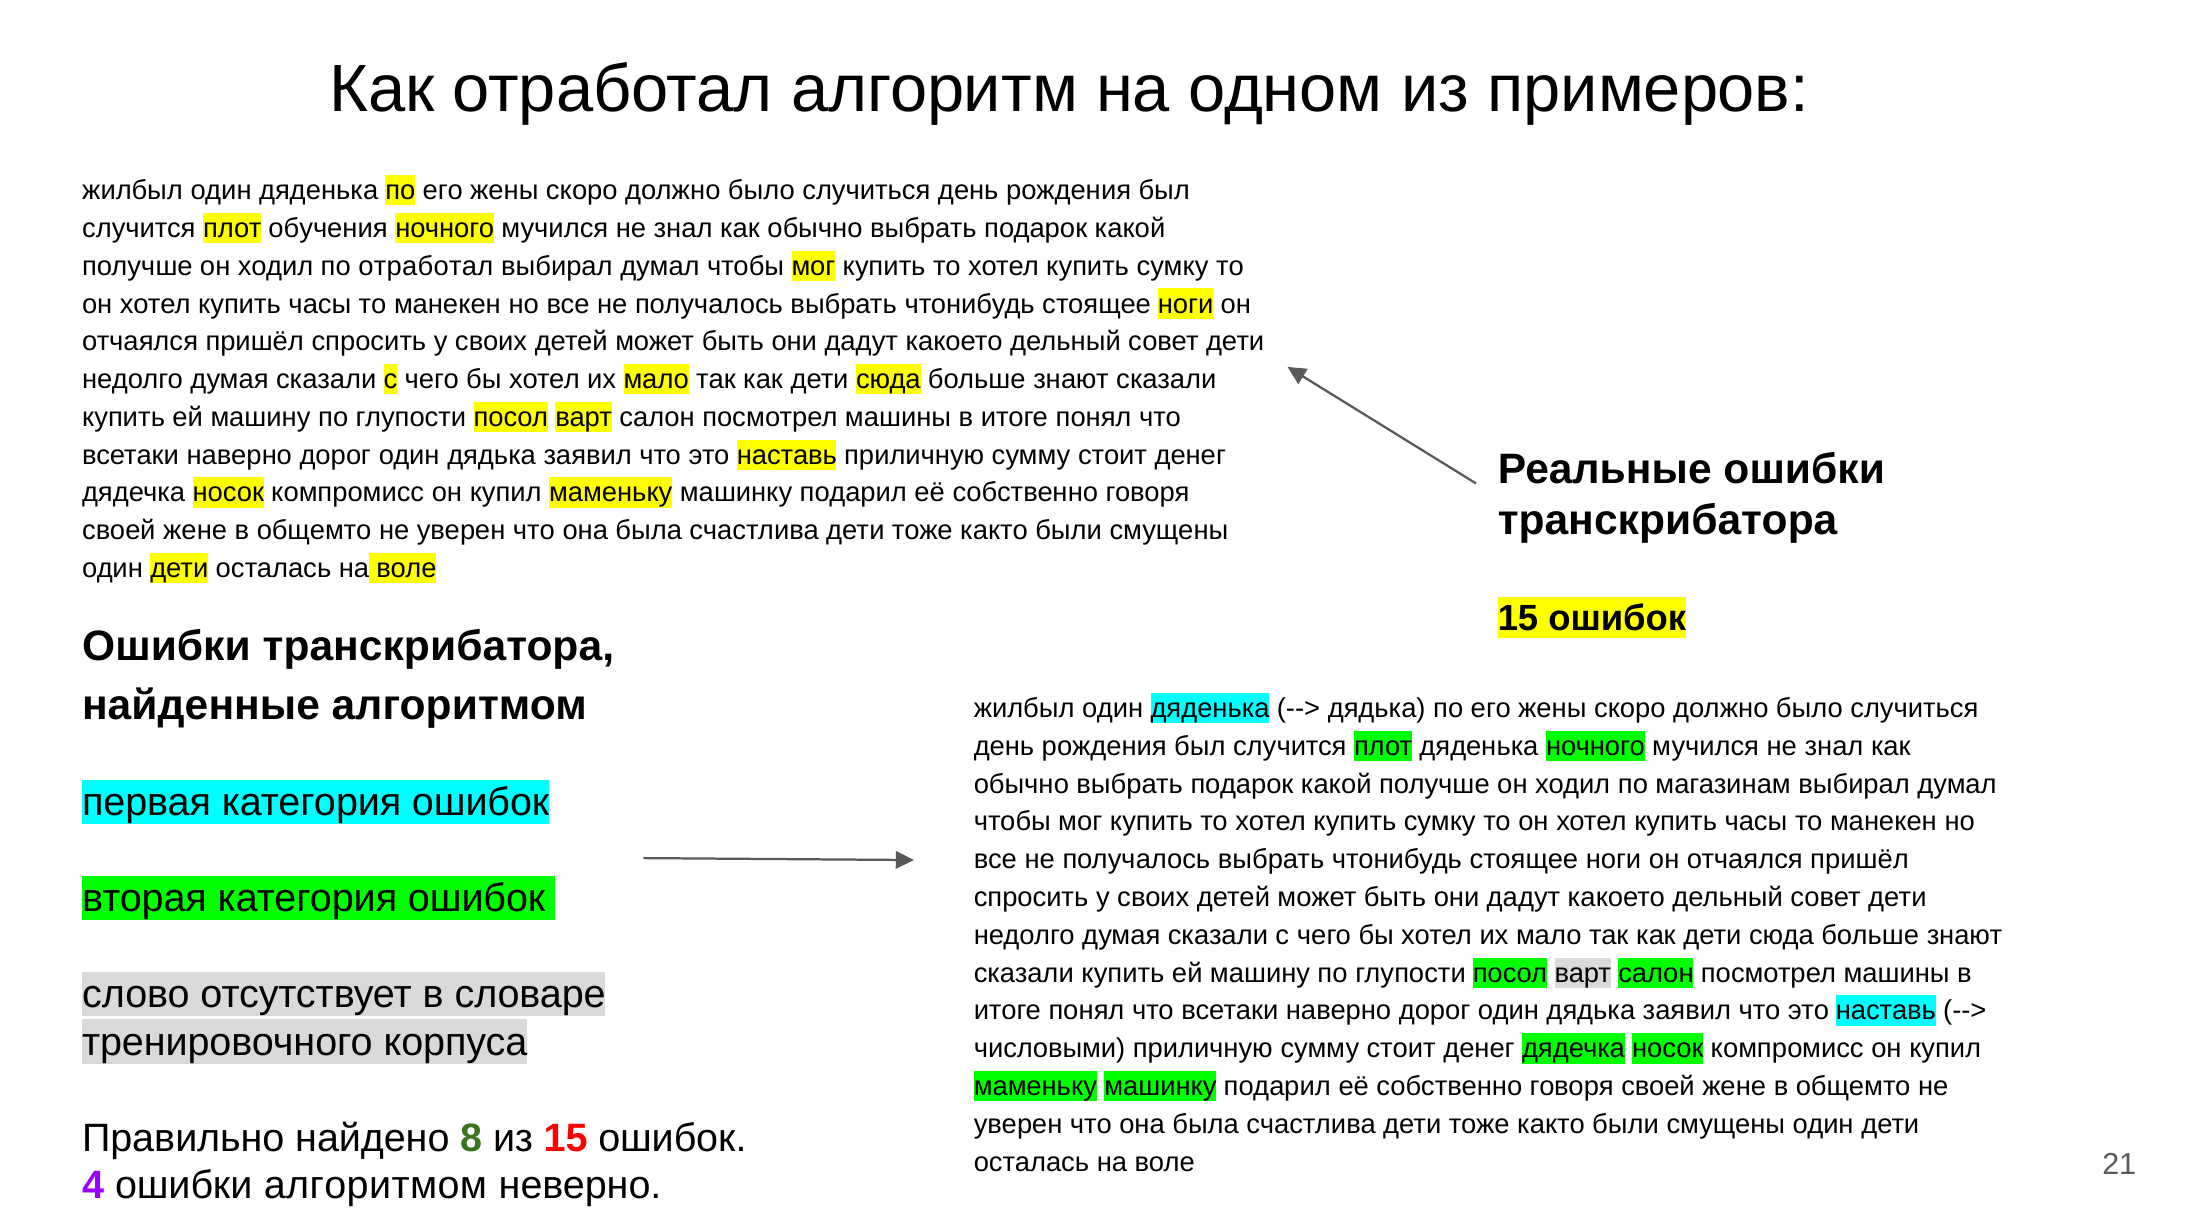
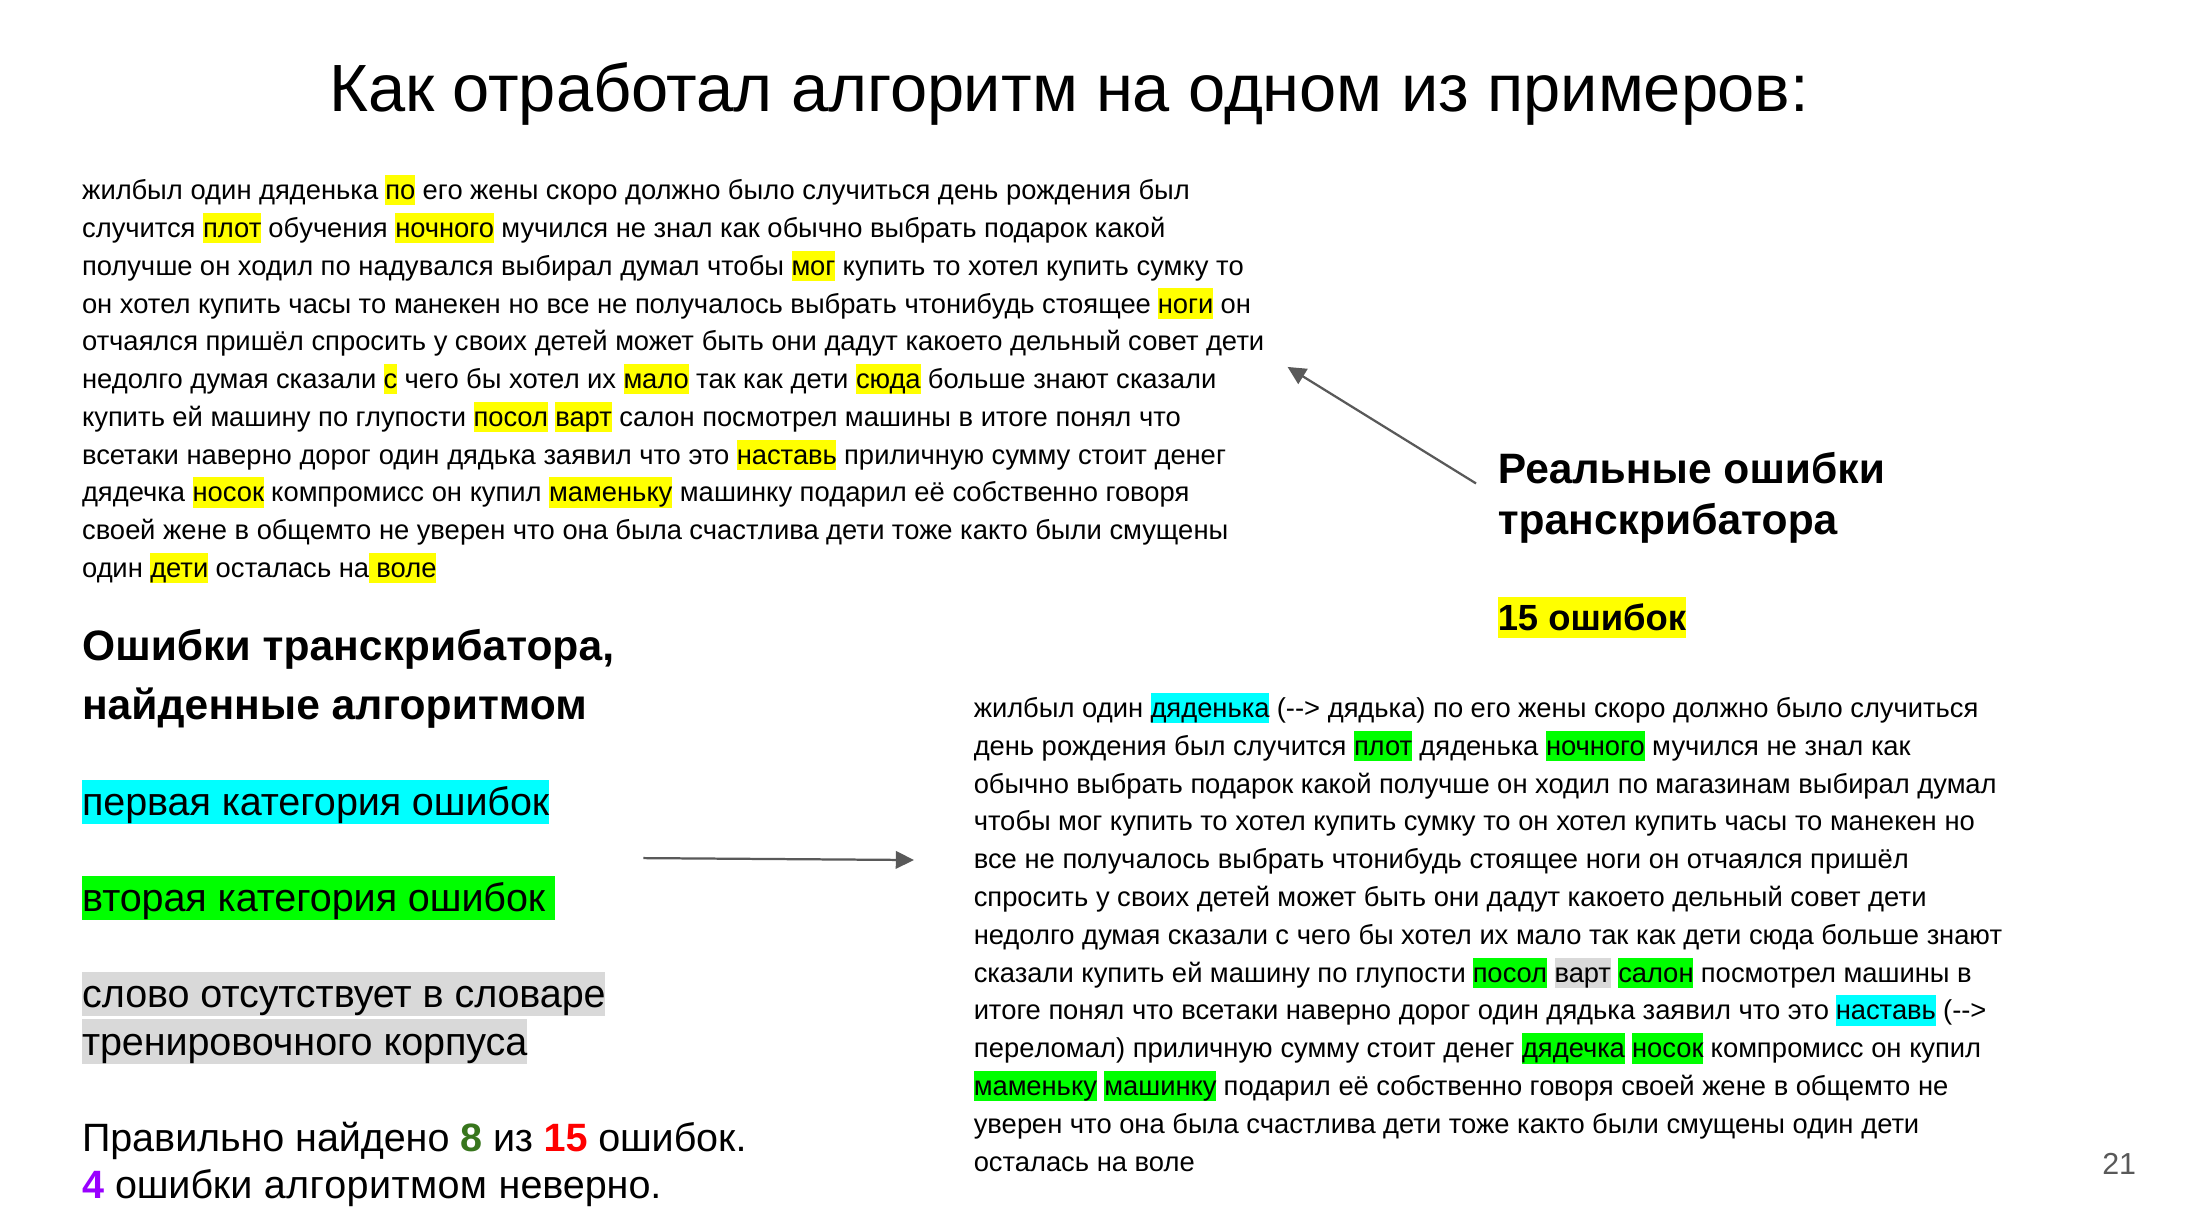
по отработал: отработал -> надувался
числовыми: числовыми -> переломал
